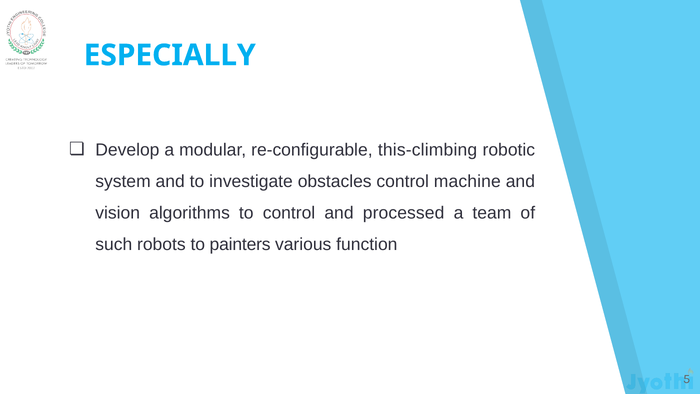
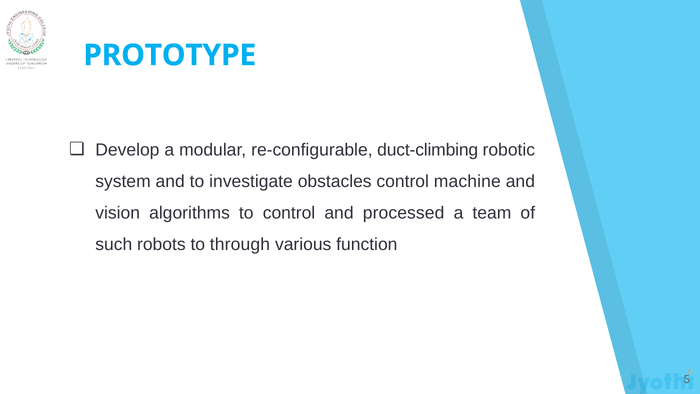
ESPECIALLY: ESPECIALLY -> PROTOTYPE
this-climbing: this-climbing -> duct-climbing
painters: painters -> through
